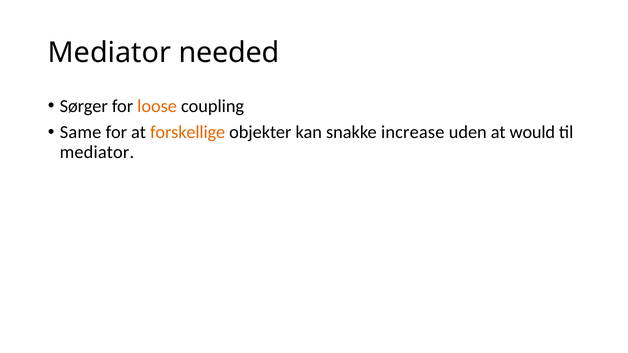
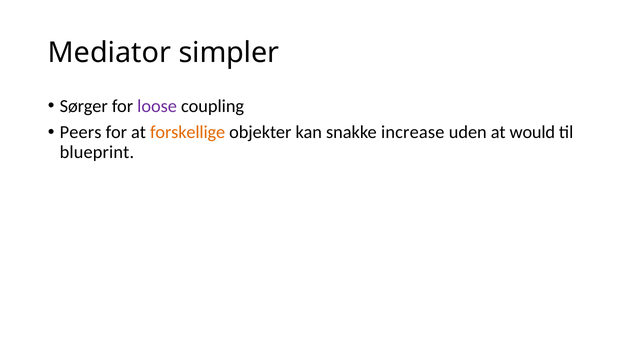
needed: needed -> simpler
loose colour: orange -> purple
Same: Same -> Peers
mediator at (97, 152): mediator -> blueprint
